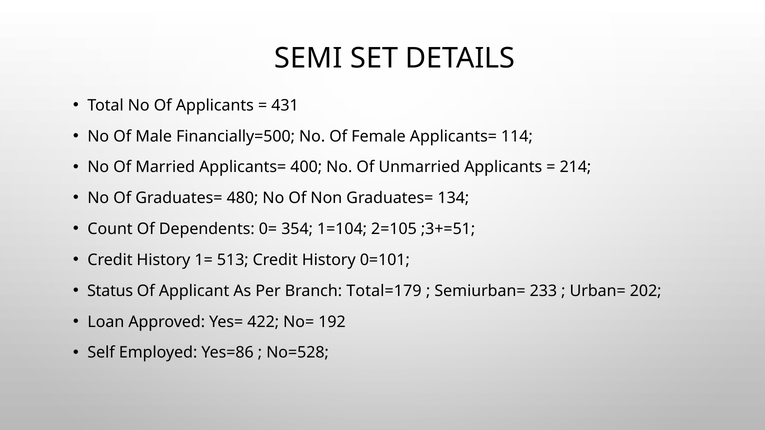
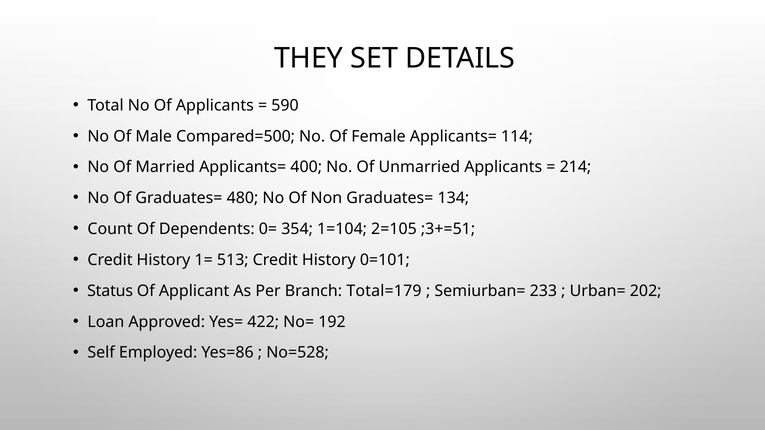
SEMI: SEMI -> THEY
431: 431 -> 590
Financially=500: Financially=500 -> Compared=500
